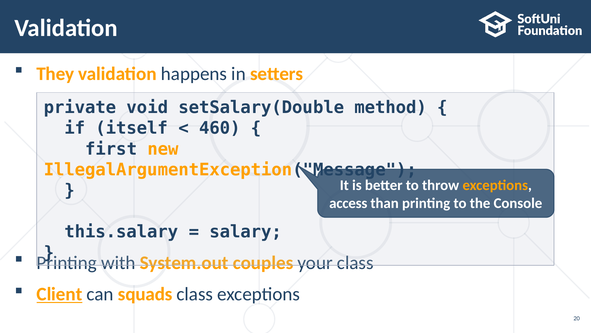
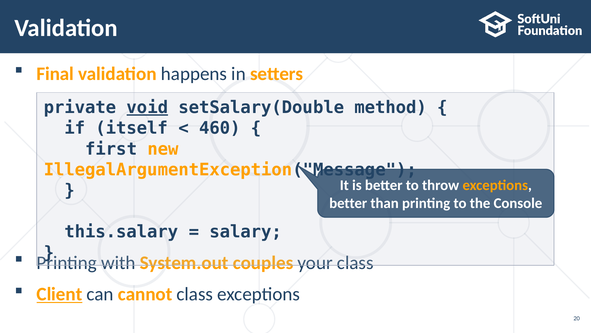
They: They -> Final
void underline: none -> present
access at (348, 203): access -> better
squads: squads -> cannot
